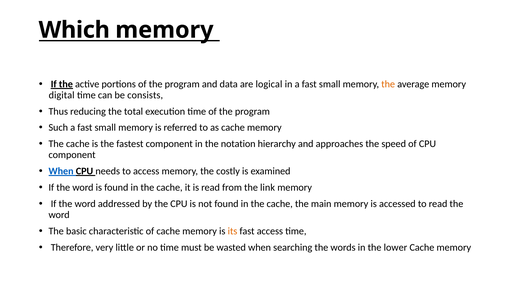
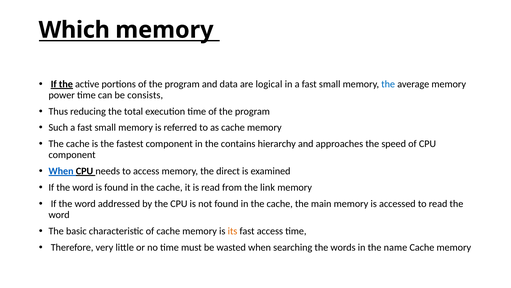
the at (388, 84) colour: orange -> blue
digital: digital -> power
notation: notation -> contains
costly: costly -> direct
lower: lower -> name
